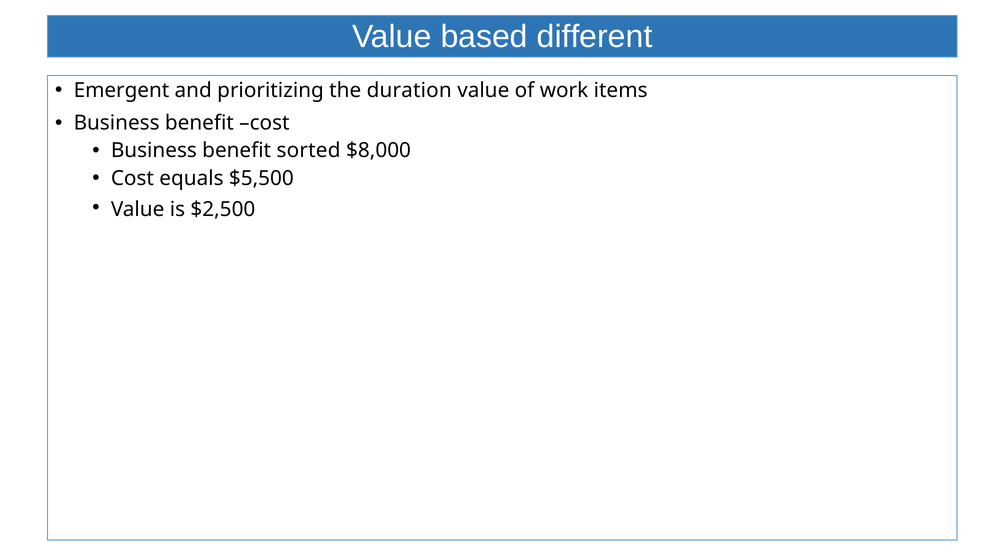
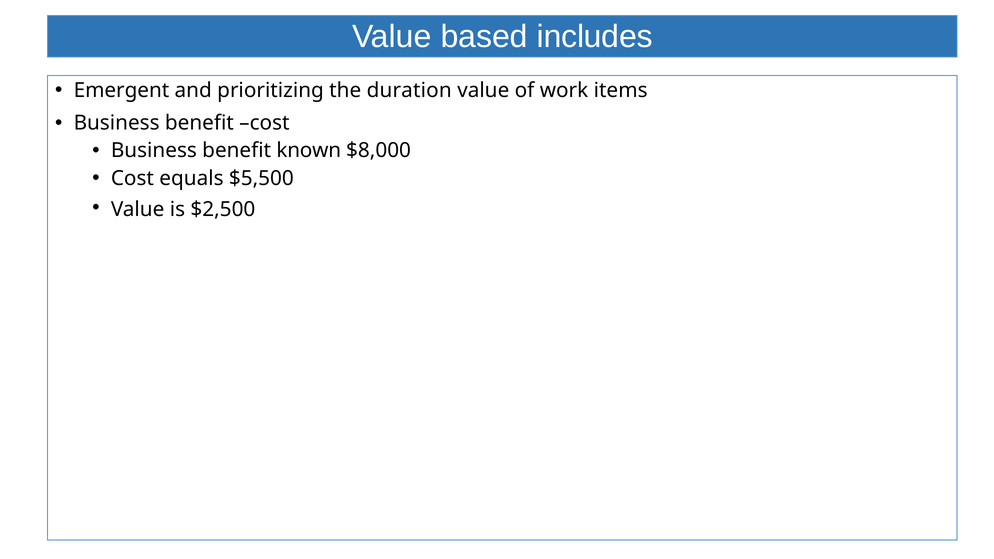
different: different -> includes
sorted: sorted -> known
